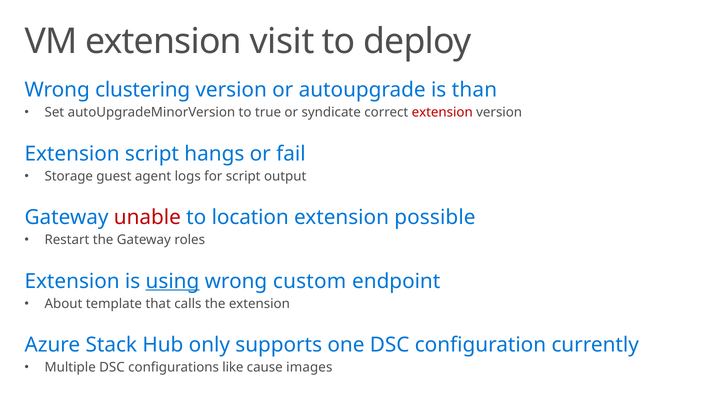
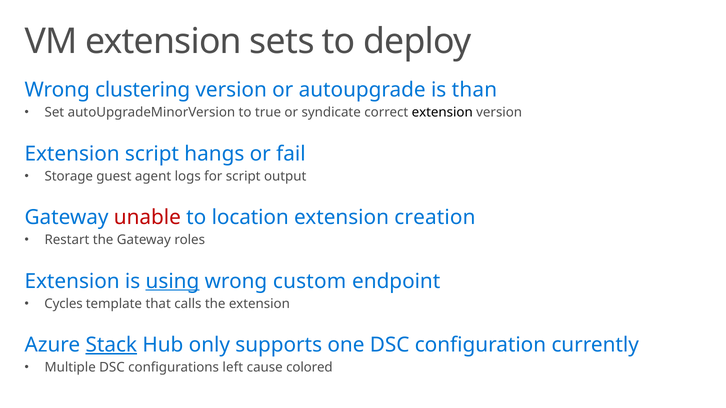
visit: visit -> sets
extension at (442, 113) colour: red -> black
possible: possible -> creation
About: About -> Cycles
Stack underline: none -> present
like: like -> left
images: images -> colored
